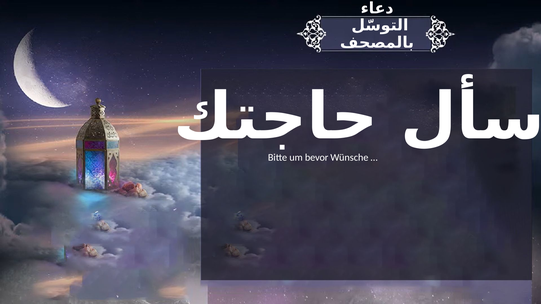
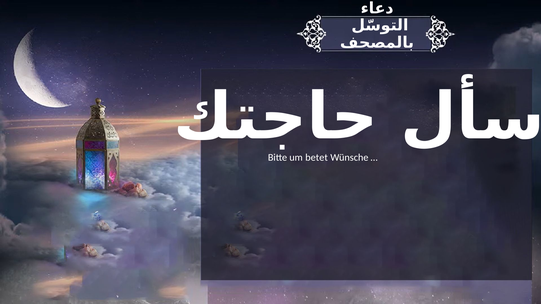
bevor: bevor -> betet
